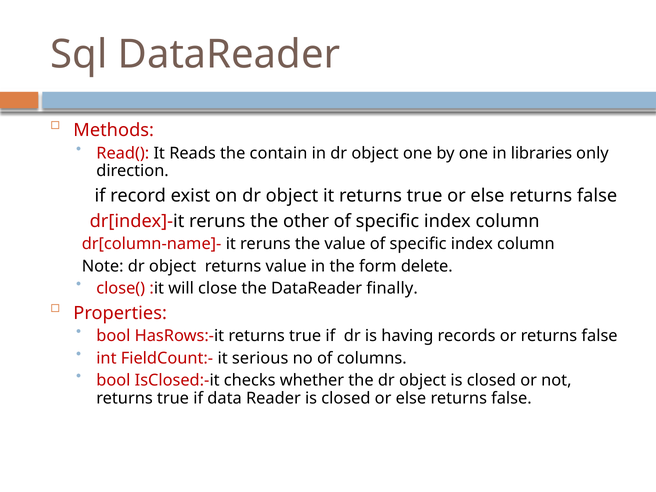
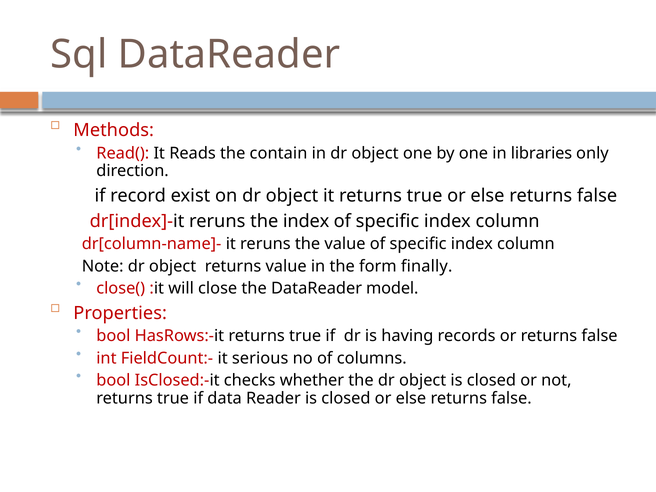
the other: other -> index
delete: delete -> finally
finally: finally -> model
